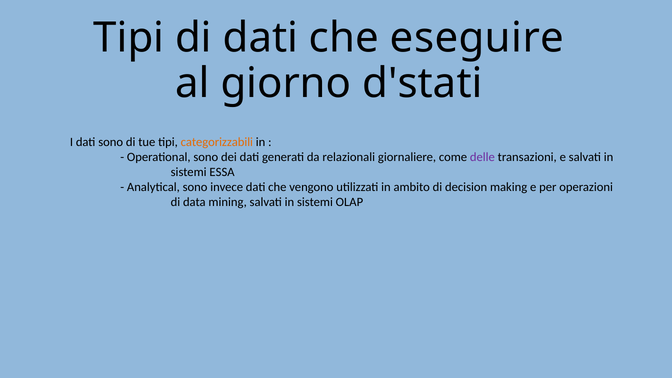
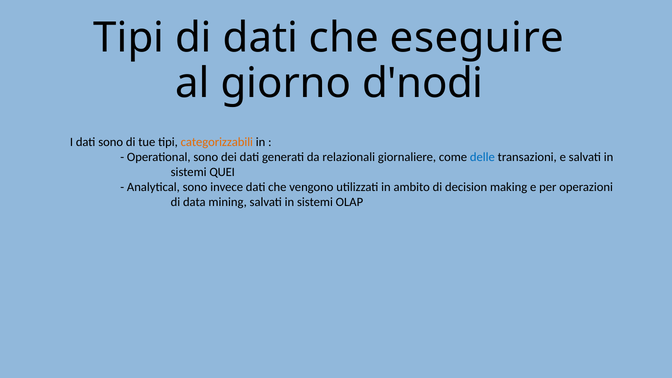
d'stati: d'stati -> d'nodi
delle colour: purple -> blue
ESSA: ESSA -> QUEI
